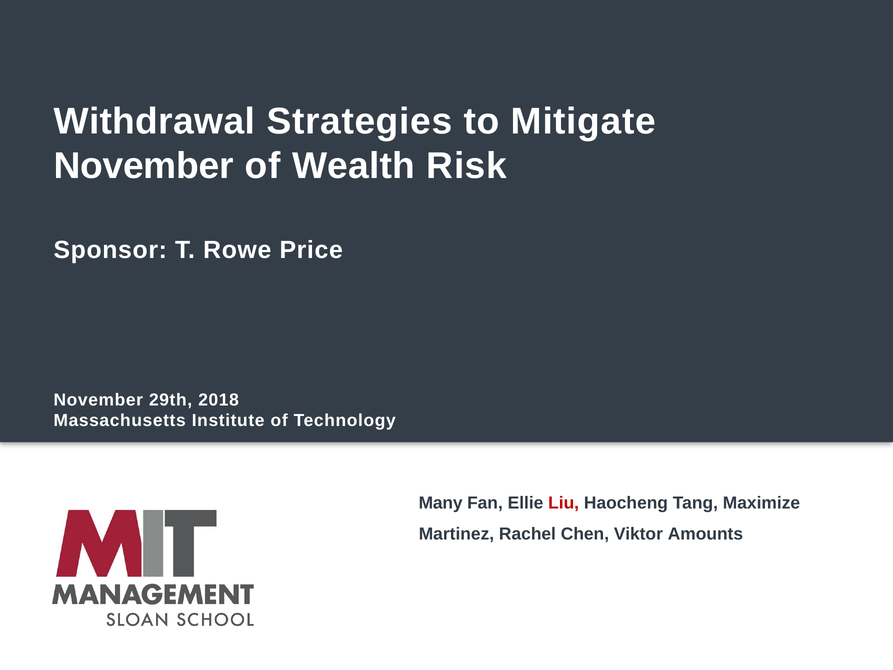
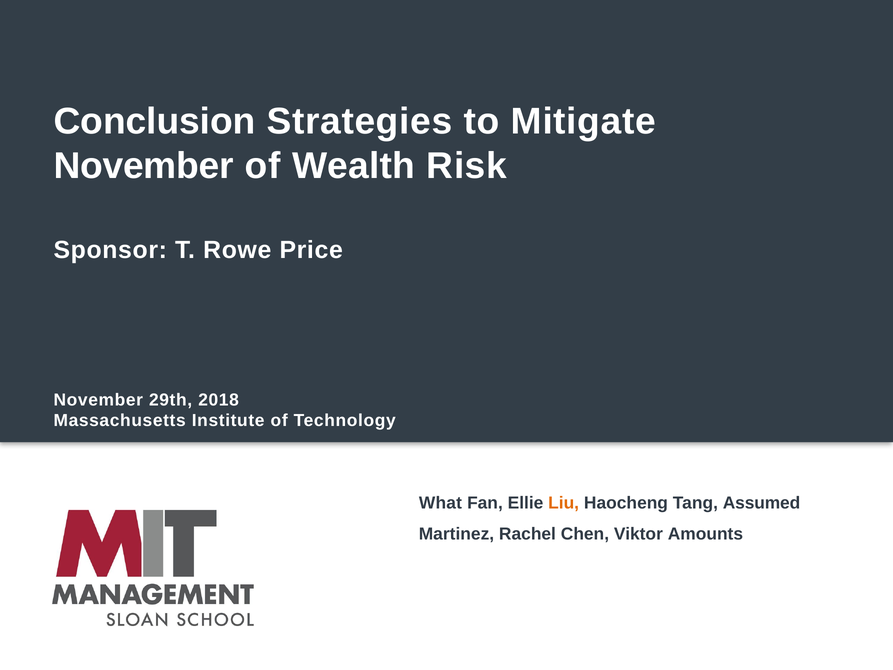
Withdrawal: Withdrawal -> Conclusion
Many: Many -> What
Liu colour: red -> orange
Maximize: Maximize -> Assumed
